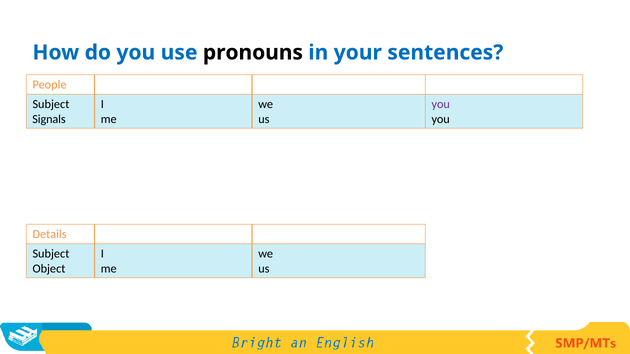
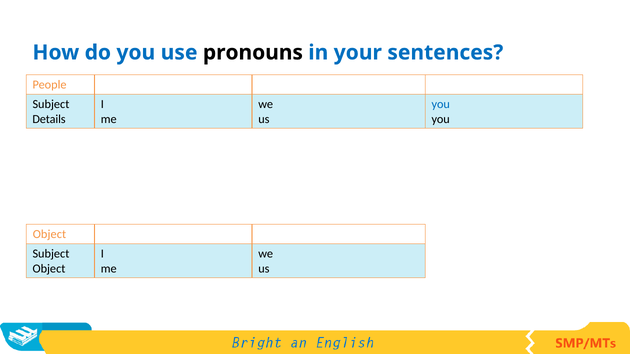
you at (441, 104) colour: purple -> blue
Signals: Signals -> Details
Details at (50, 234): Details -> Object
